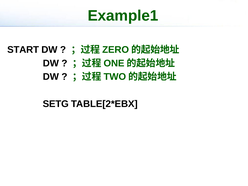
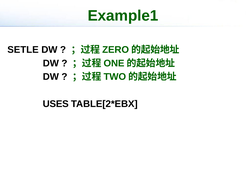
START: START -> SETLE
SETG: SETG -> USES
